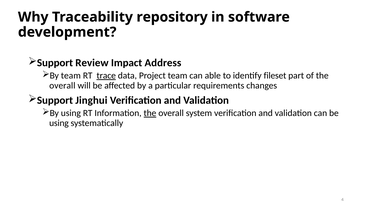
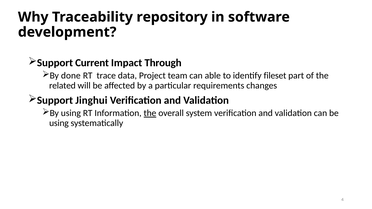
Review: Review -> Current
Address: Address -> Through
By team: team -> done
trace underline: present -> none
overall at (62, 86): overall -> related
